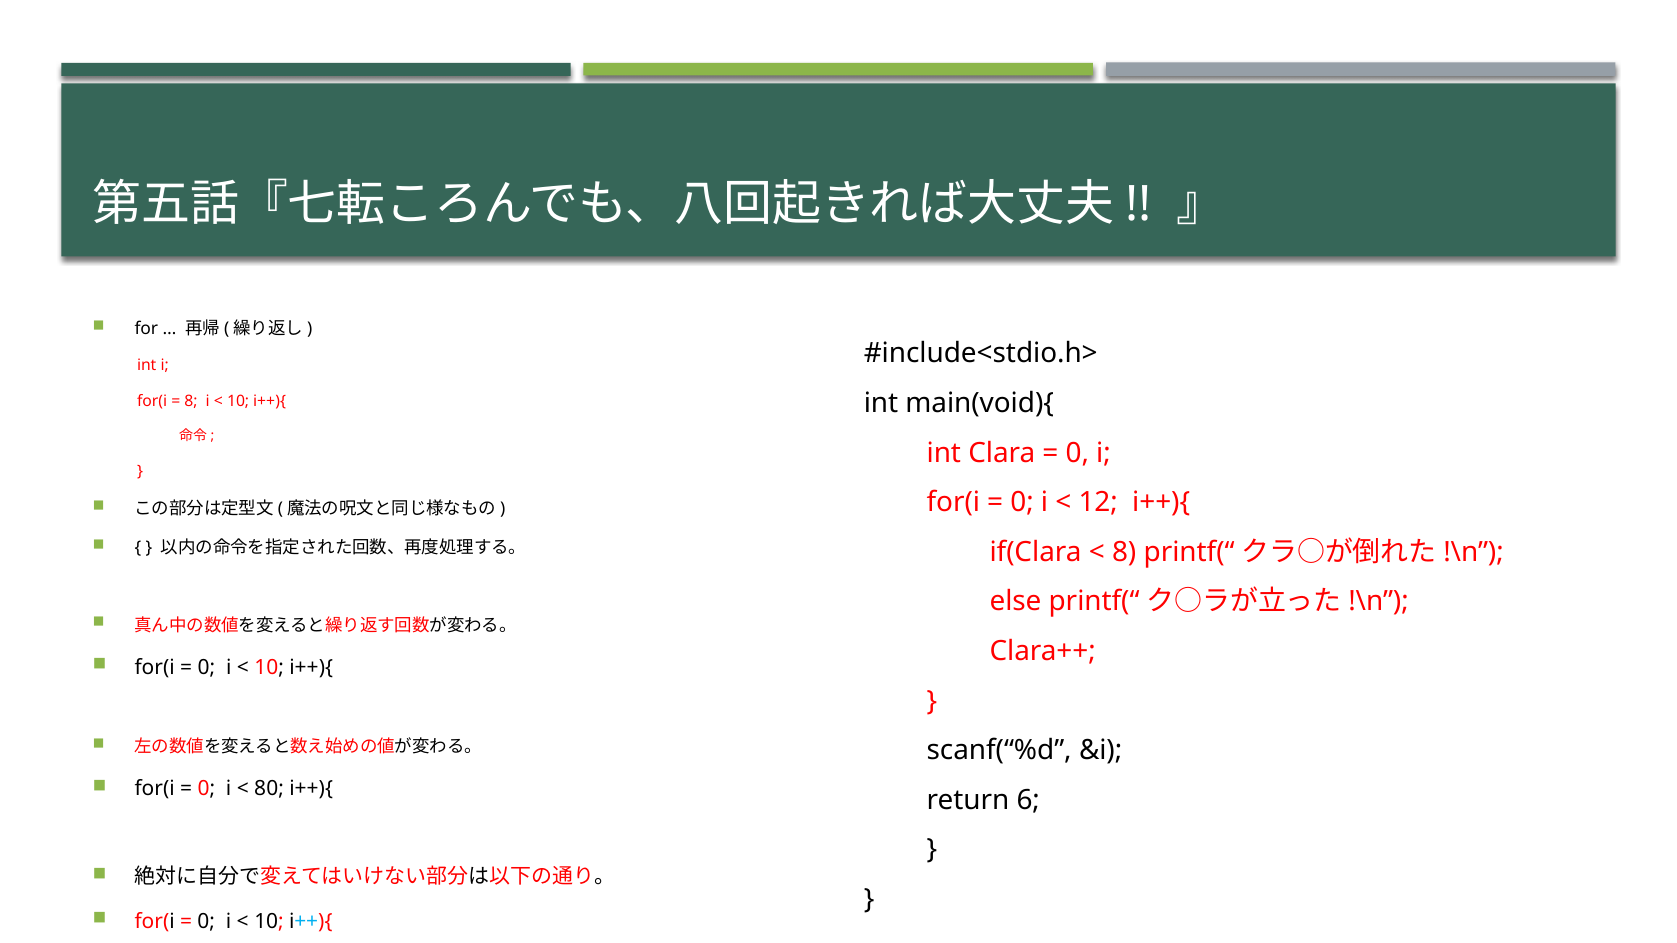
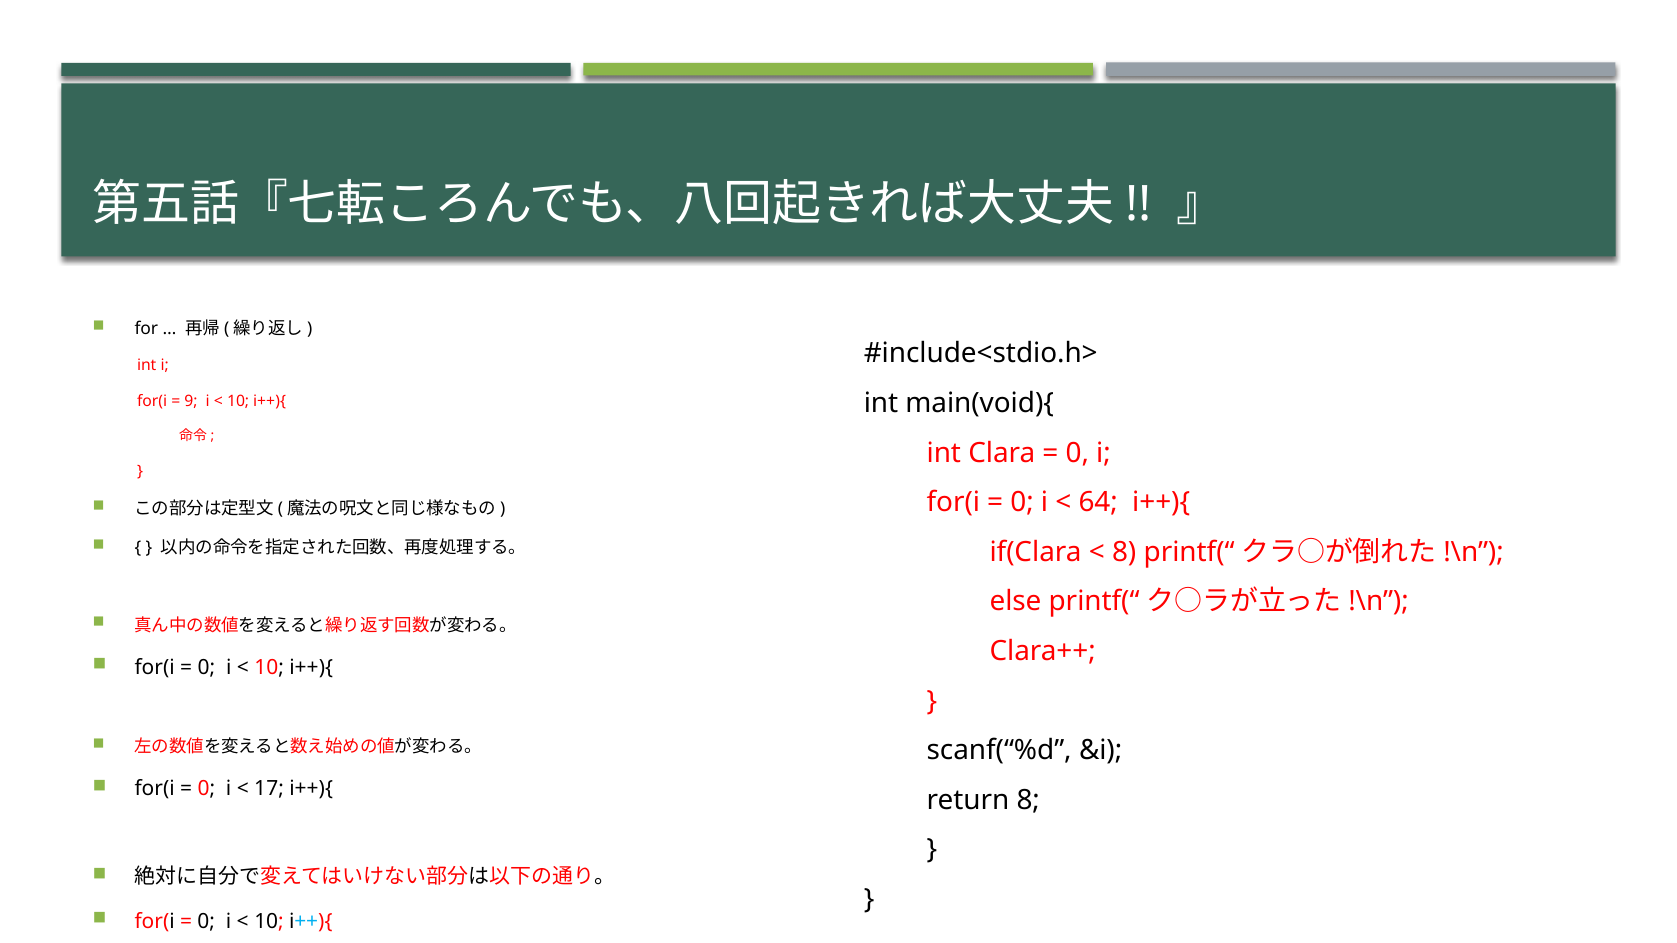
8 at (191, 402): 8 -> 9
12: 12 -> 64
80: 80 -> 17
return 6: 6 -> 8
